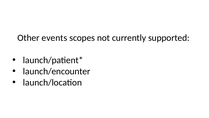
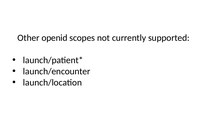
events: events -> openid
